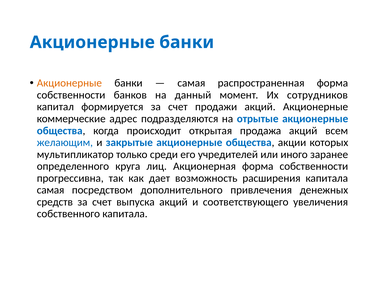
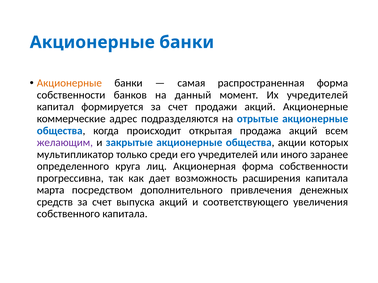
Их сотрудников: сотрудников -> учредителей
желающим colour: blue -> purple
самая at (51, 190): самая -> марта
